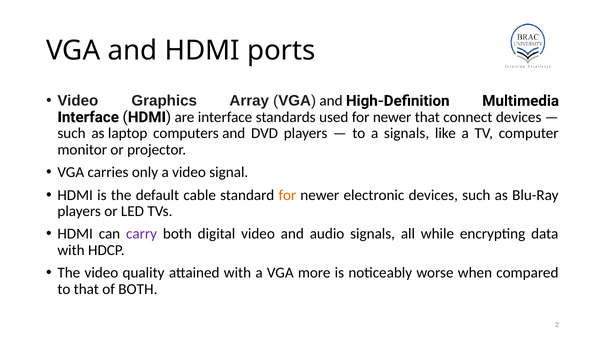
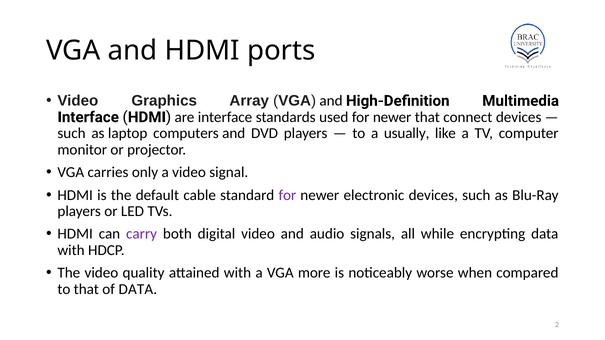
a signals: signals -> usually
for at (287, 195) colour: orange -> purple
of BOTH: BOTH -> DATA
